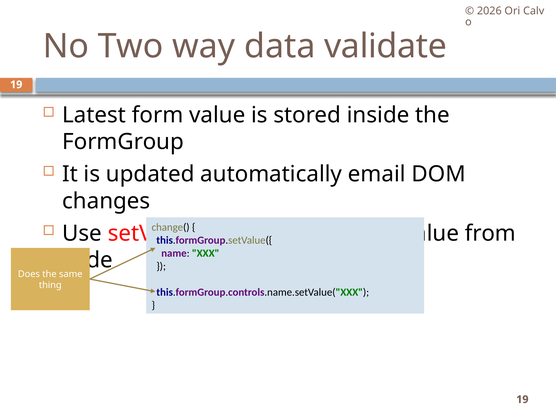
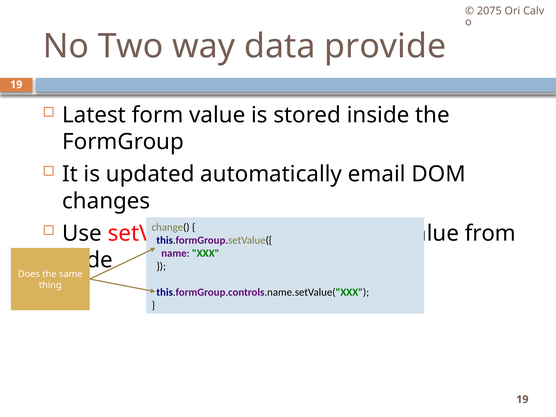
2026: 2026 -> 2075
validate: validate -> provide
